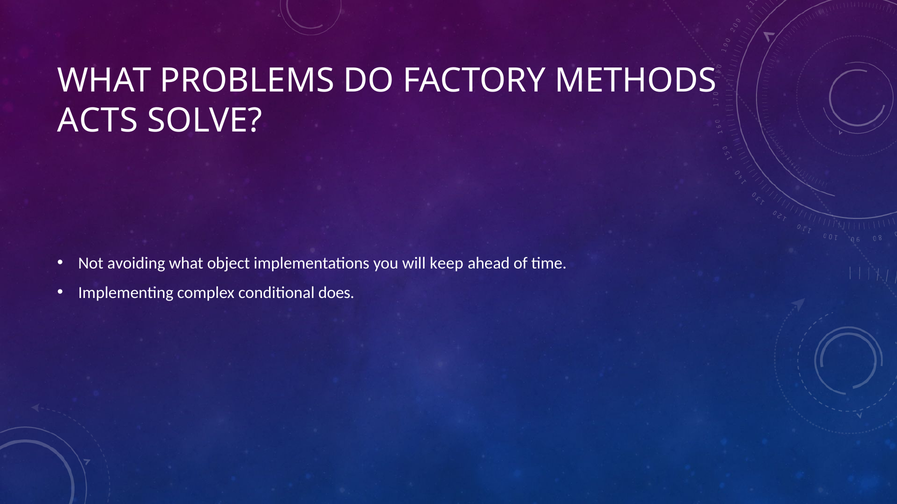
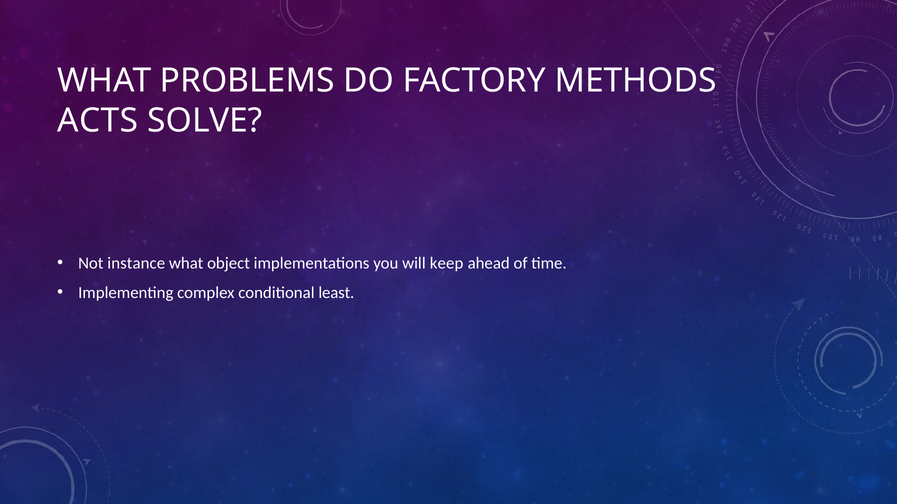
avoiding: avoiding -> instance
does: does -> least
